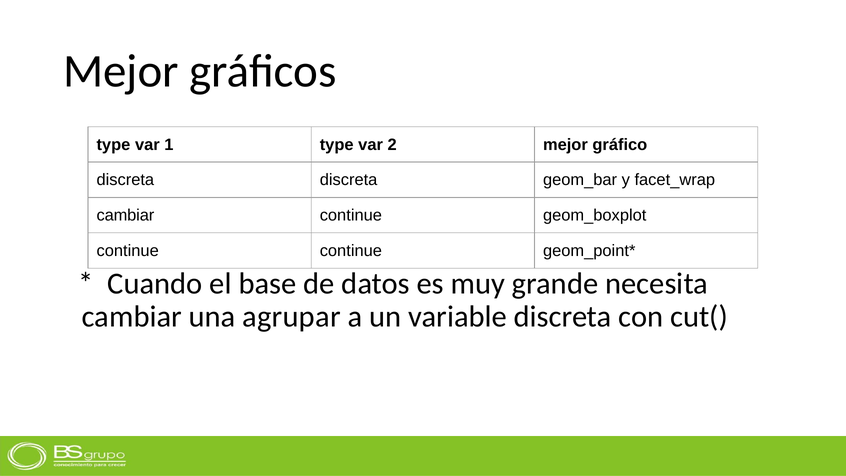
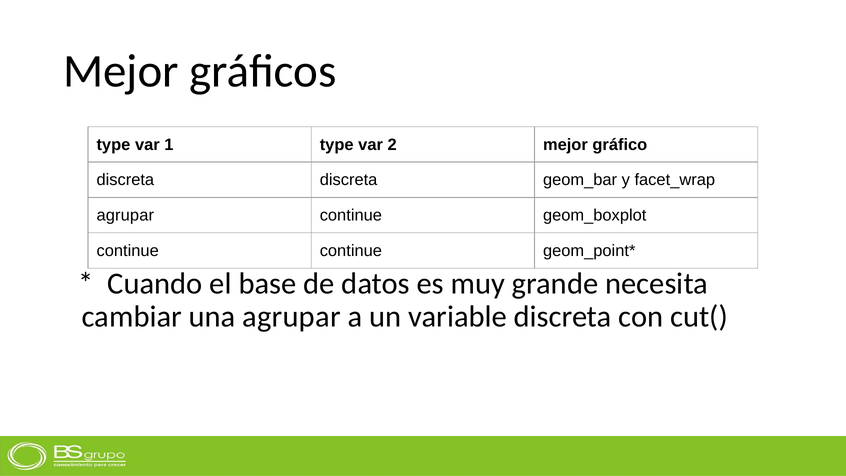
cambiar at (125, 215): cambiar -> agrupar
